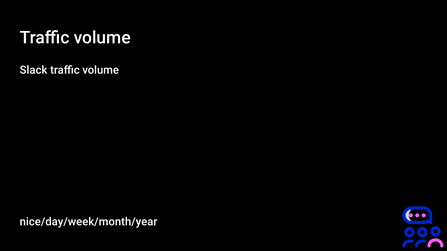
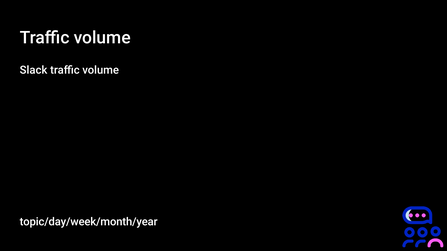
nice/day/week/month/year: nice/day/week/month/year -> topic/day/week/month/year
